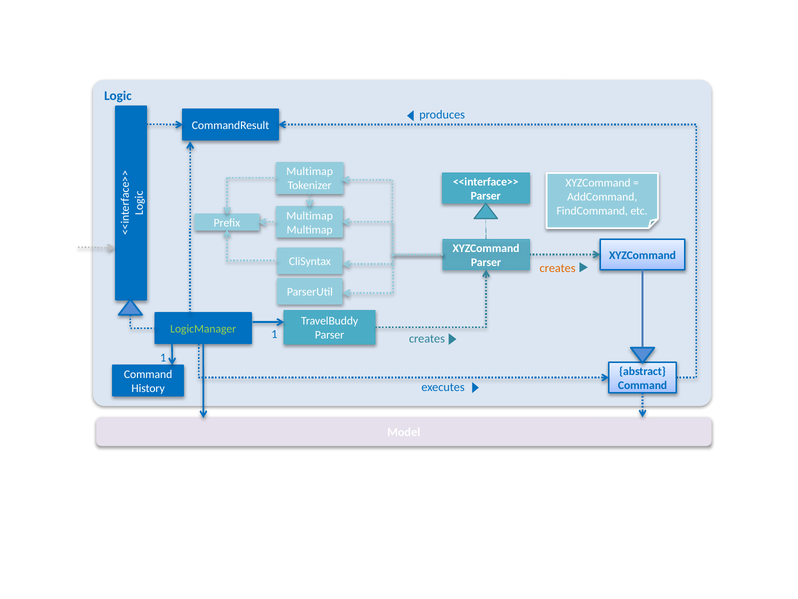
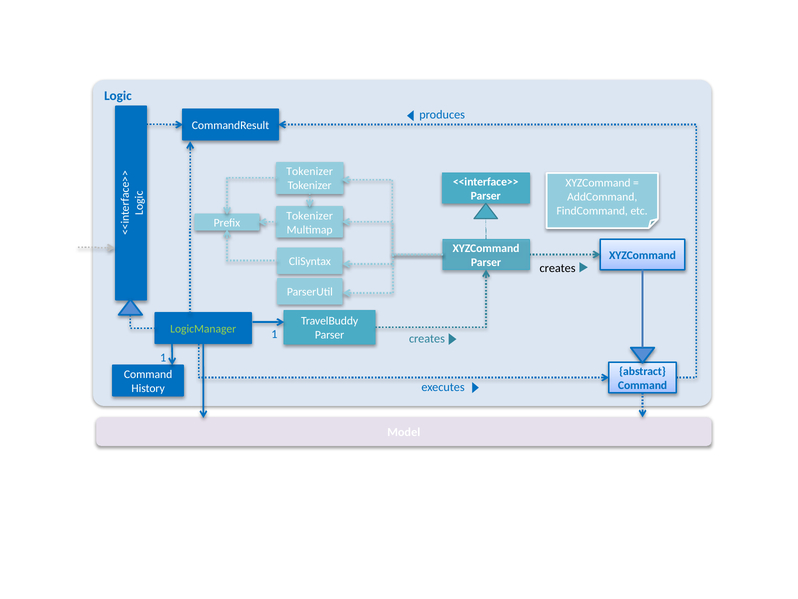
Multimap at (310, 172): Multimap -> Tokenizer
Multimap at (310, 216): Multimap -> Tokenizer
creates at (558, 268) colour: orange -> black
